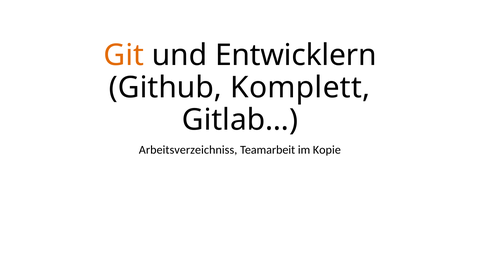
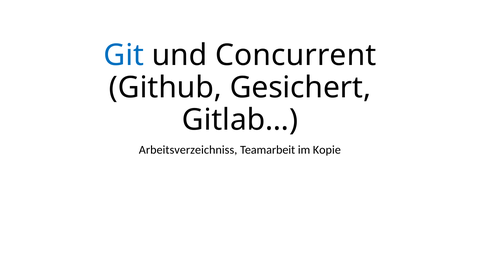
Git colour: orange -> blue
Entwicklern: Entwicklern -> Concurrent
Komplett: Komplett -> Gesichert
